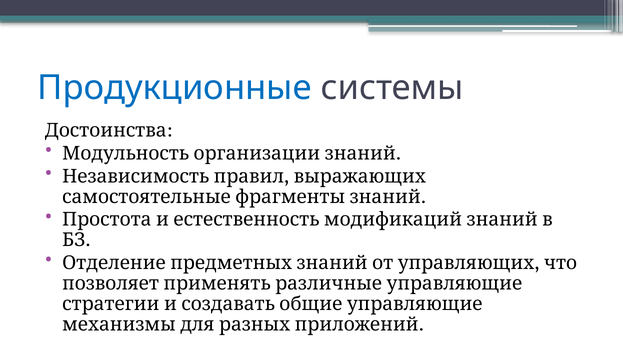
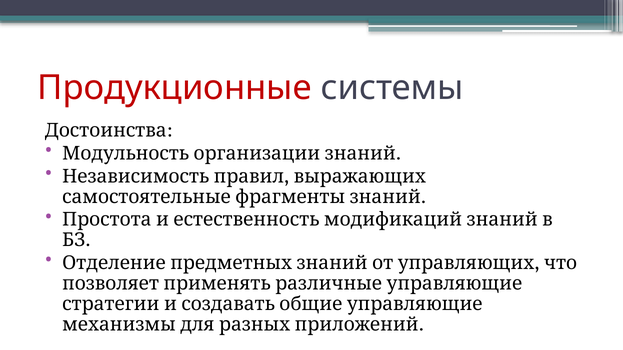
Продукционные colour: blue -> red
